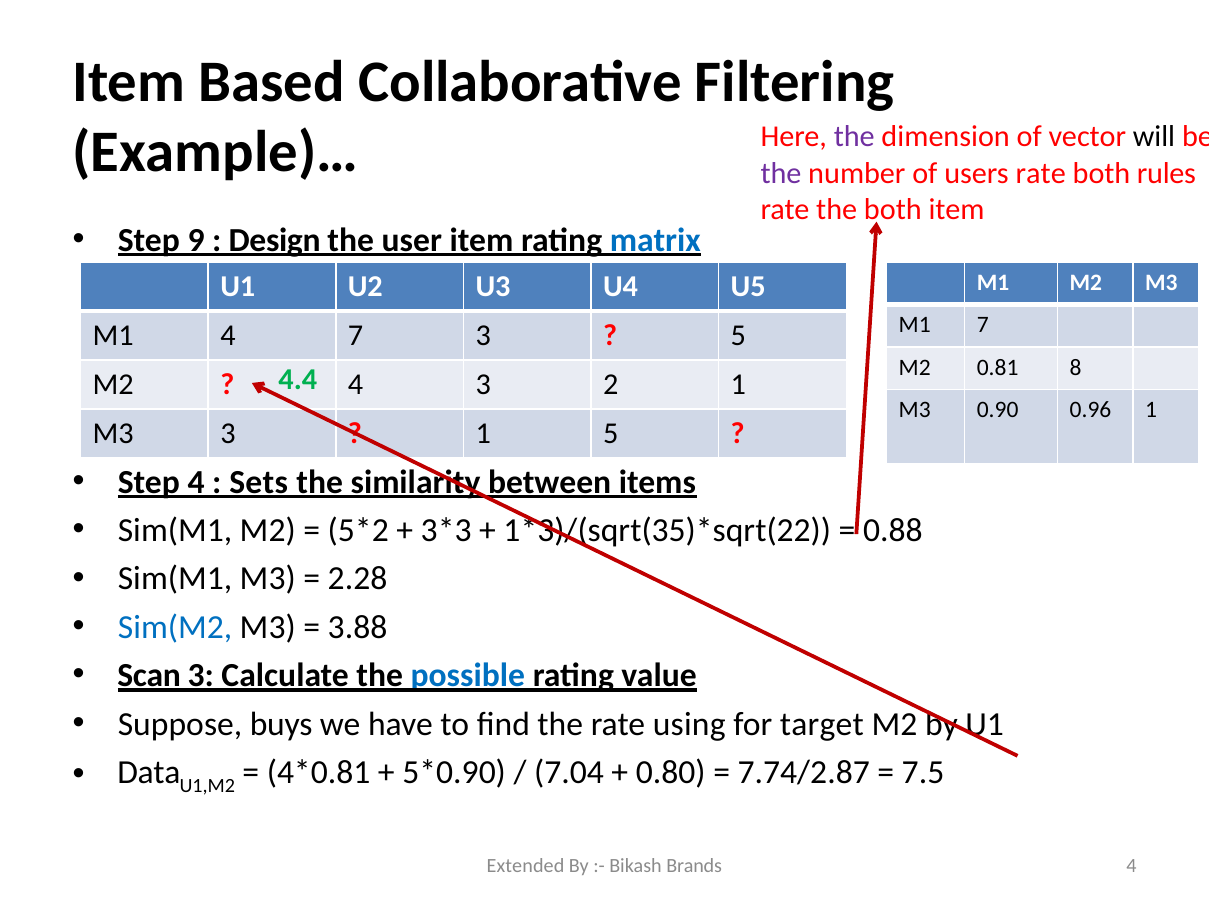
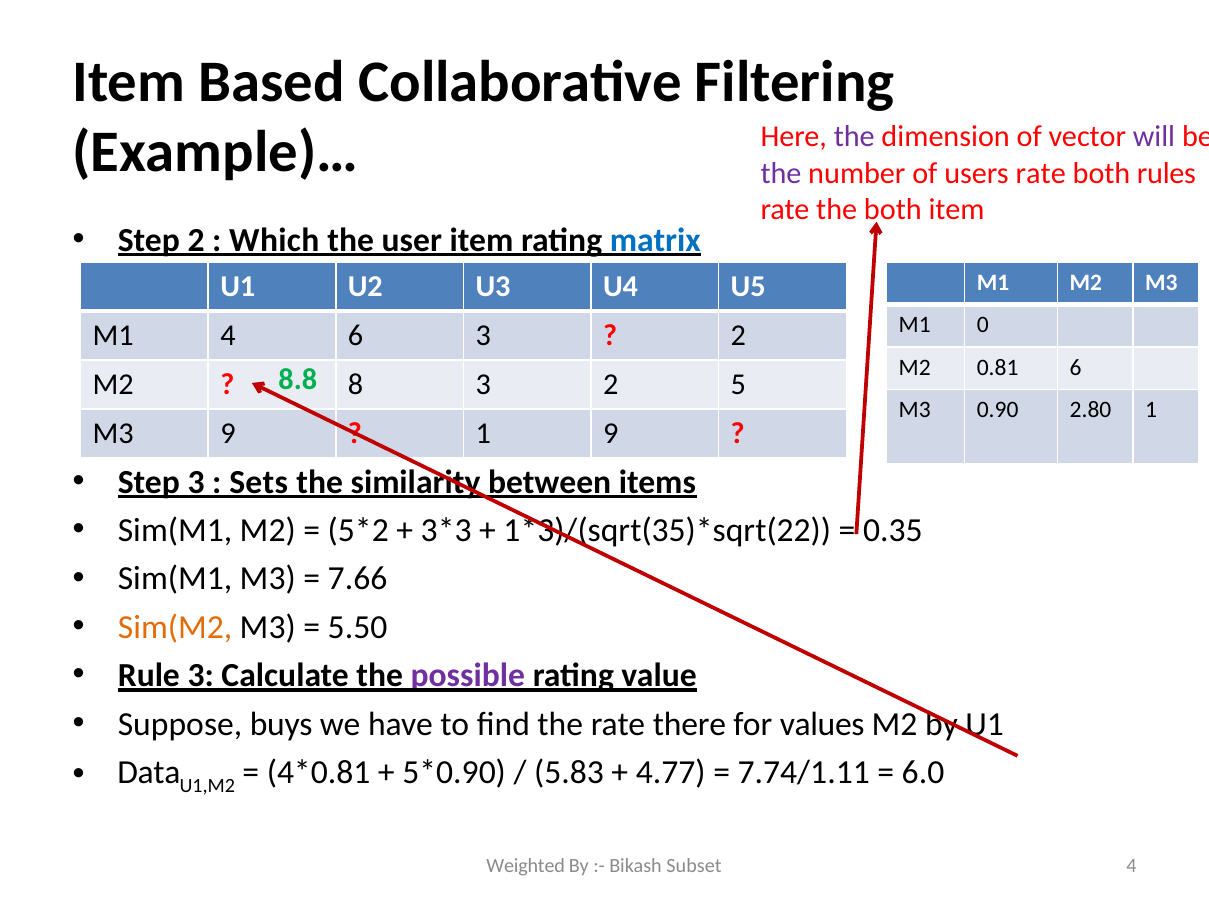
will colour: black -> purple
Step 9: 9 -> 2
Design: Design -> Which
M1 7: 7 -> 0
4 7: 7 -> 6
5 at (738, 336): 5 -> 2
0.81 8: 8 -> 6
4.4: 4.4 -> 8.8
4 at (356, 385): 4 -> 8
2 1: 1 -> 5
0.96: 0.96 -> 2.80
M3 3: 3 -> 9
1 5: 5 -> 9
Step 4: 4 -> 3
0.88: 0.88 -> 0.35
2.28: 2.28 -> 7.66
Sim(M2 colour: blue -> orange
3.88: 3.88 -> 5.50
Scan: Scan -> Rule
possible colour: blue -> purple
using: using -> there
target: target -> values
7.04: 7.04 -> 5.83
0.80: 0.80 -> 4.77
7.74/2.87: 7.74/2.87 -> 7.74/1.11
7.5: 7.5 -> 6.0
Extended: Extended -> Weighted
Brands: Brands -> Subset
